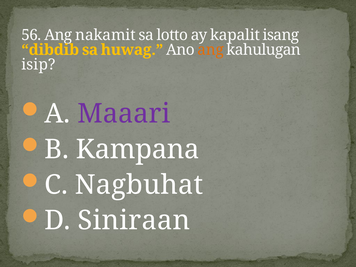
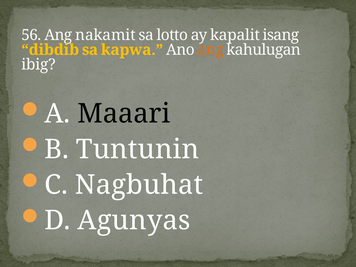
huwag: huwag -> kapwa
isip: isip -> ibig
Maaari colour: purple -> black
Kampana: Kampana -> Tuntunin
Siniraan: Siniraan -> Agunyas
